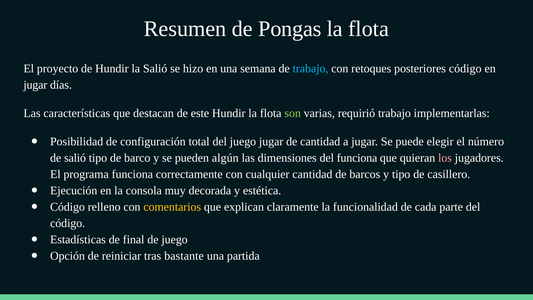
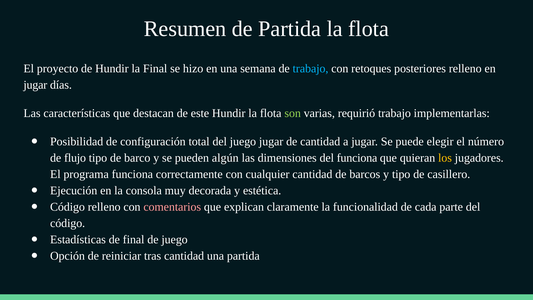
de Pongas: Pongas -> Partida
la Salió: Salió -> Final
posteriores código: código -> relleno
de salió: salió -> flujo
los colour: pink -> yellow
comentarios colour: yellow -> pink
tras bastante: bastante -> cantidad
